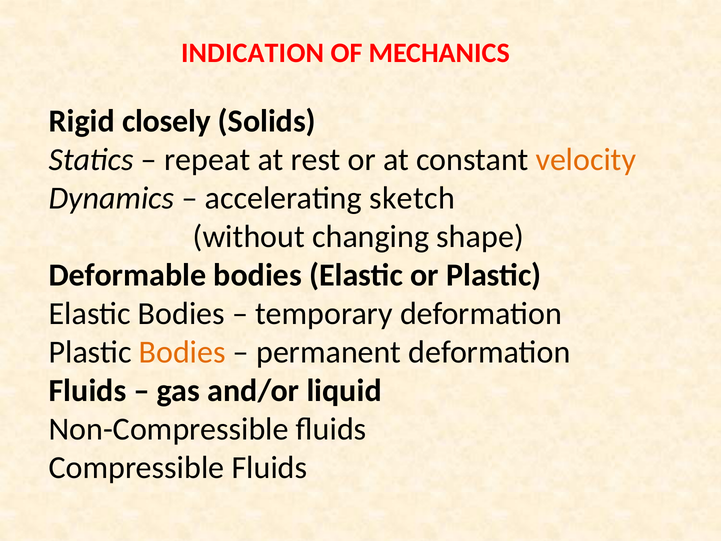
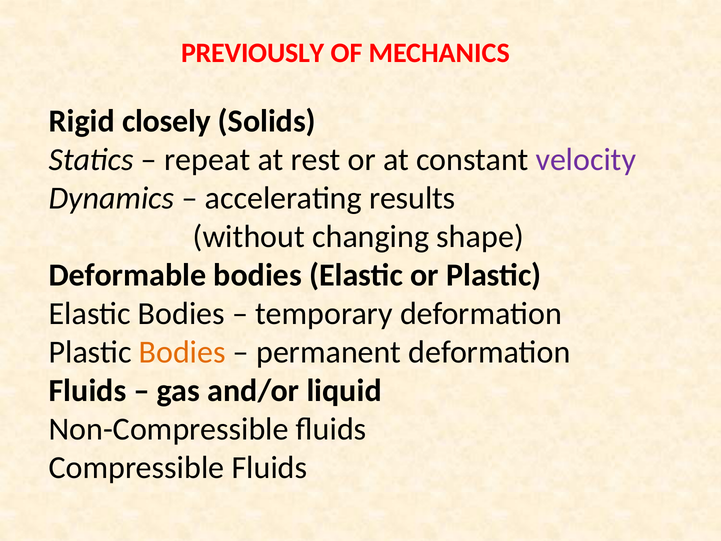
INDICATION: INDICATION -> PREVIOUSLY
velocity colour: orange -> purple
sketch: sketch -> results
